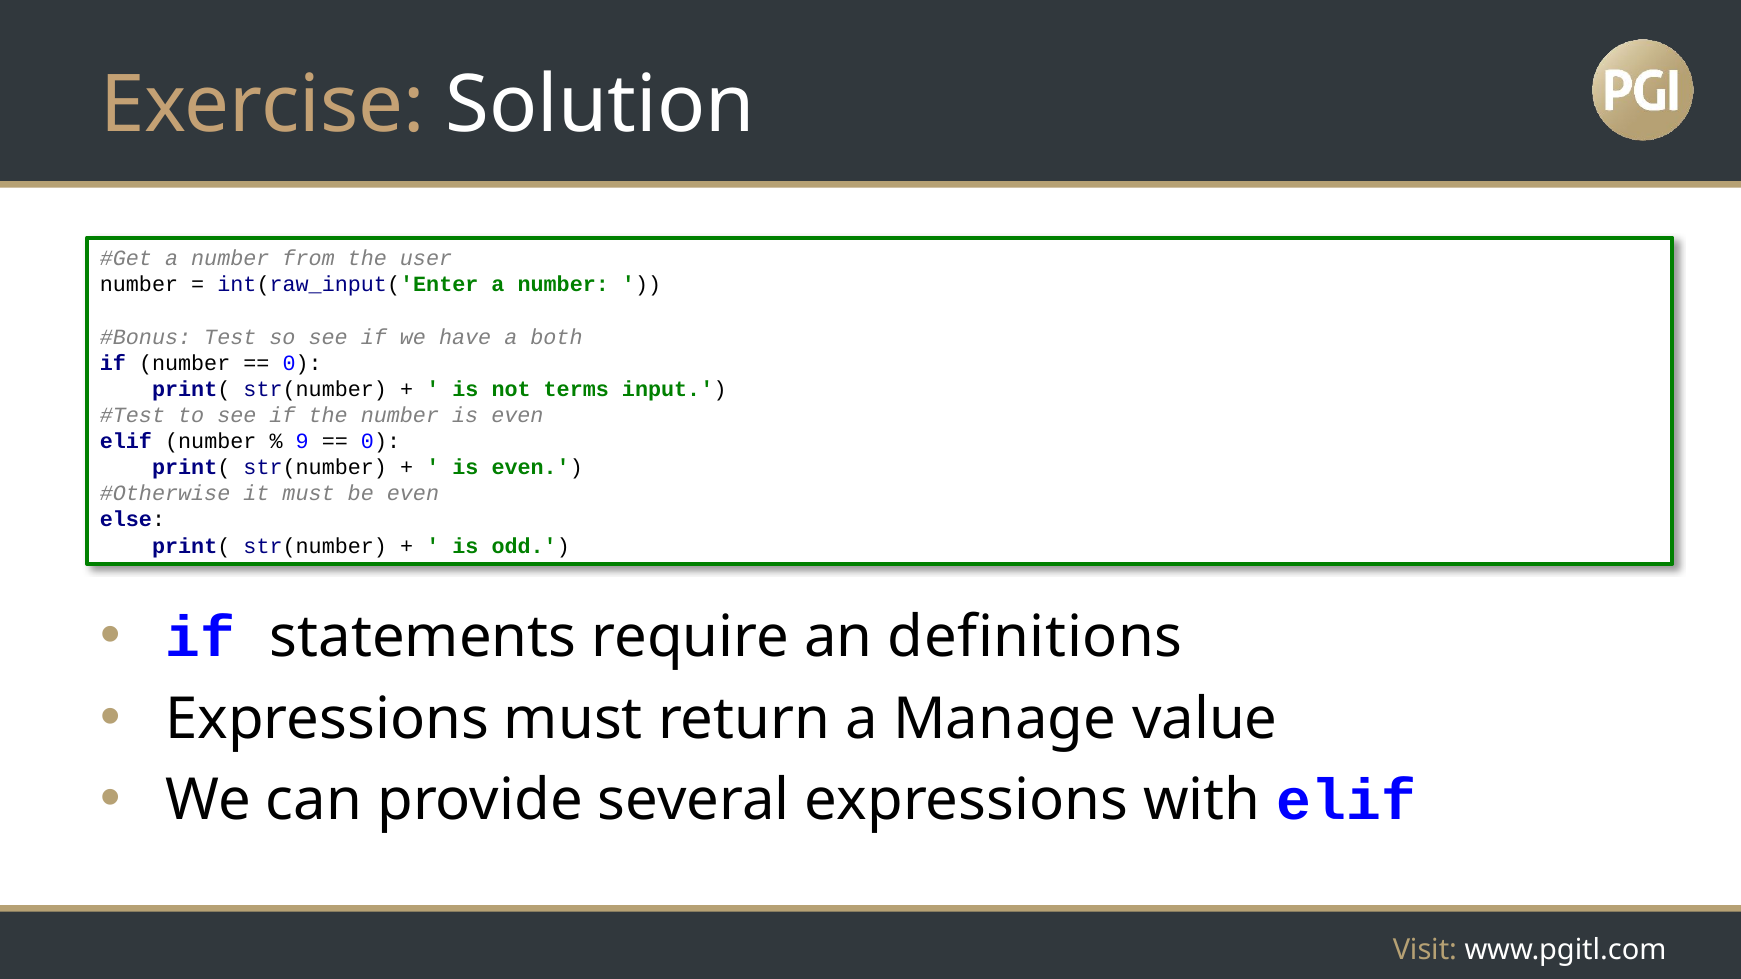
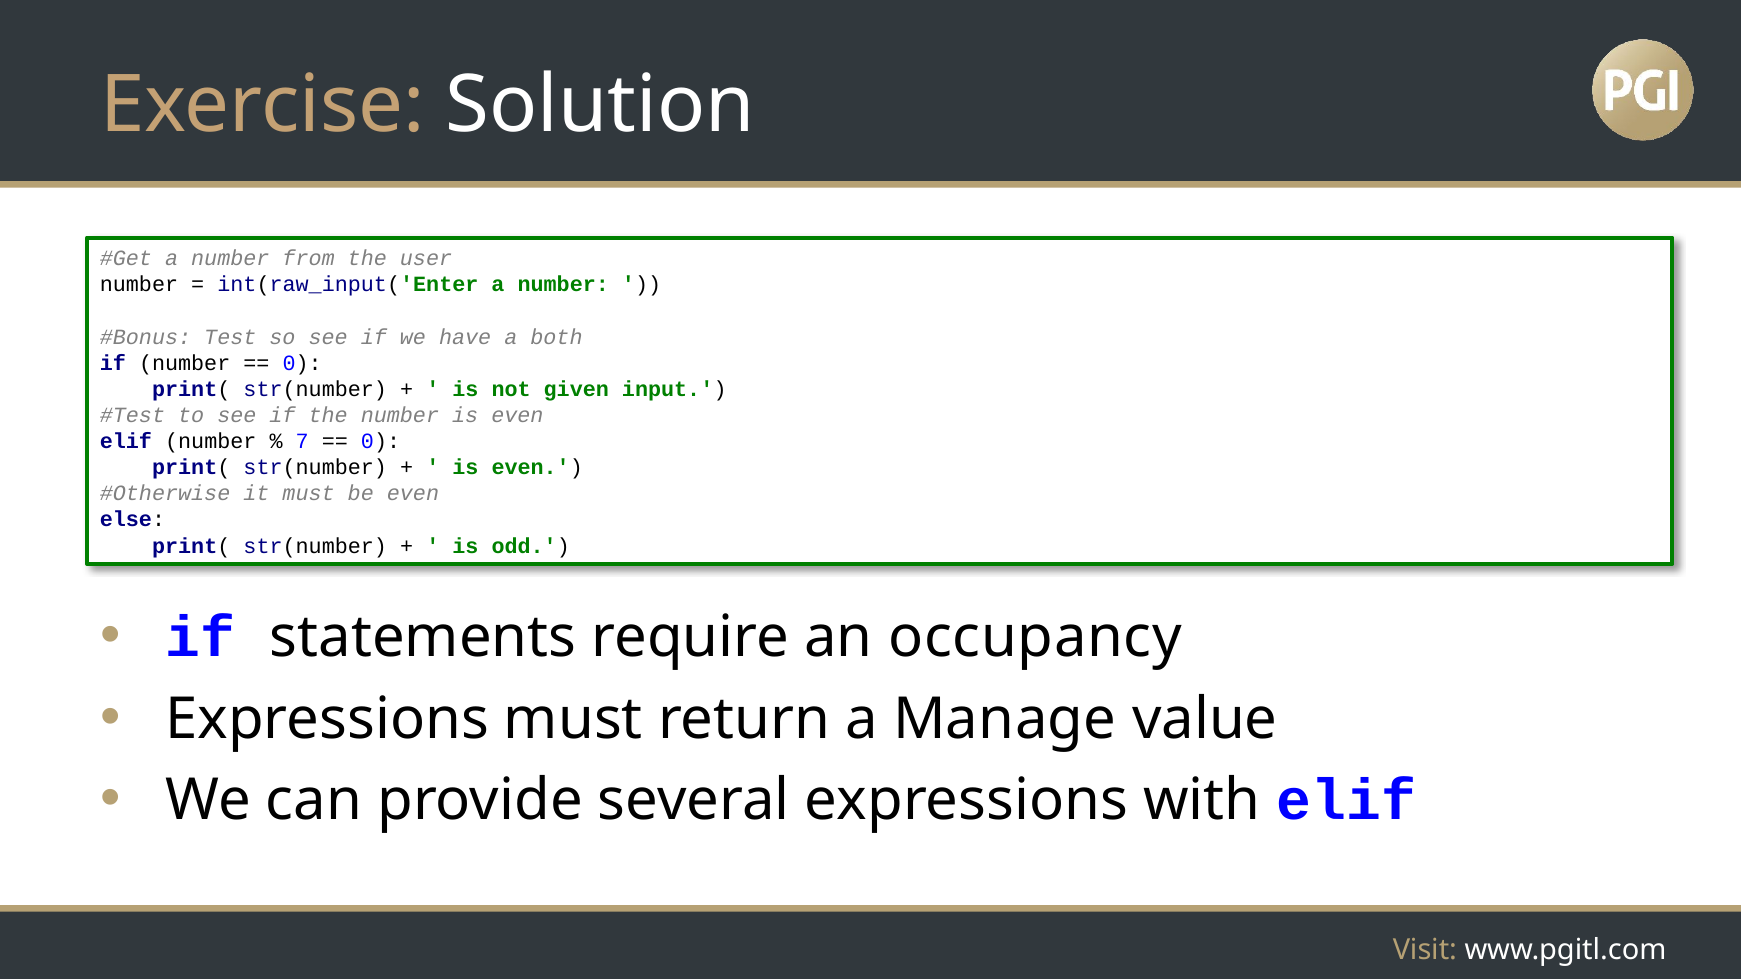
terms: terms -> given
9: 9 -> 7
definitions: definitions -> occupancy
